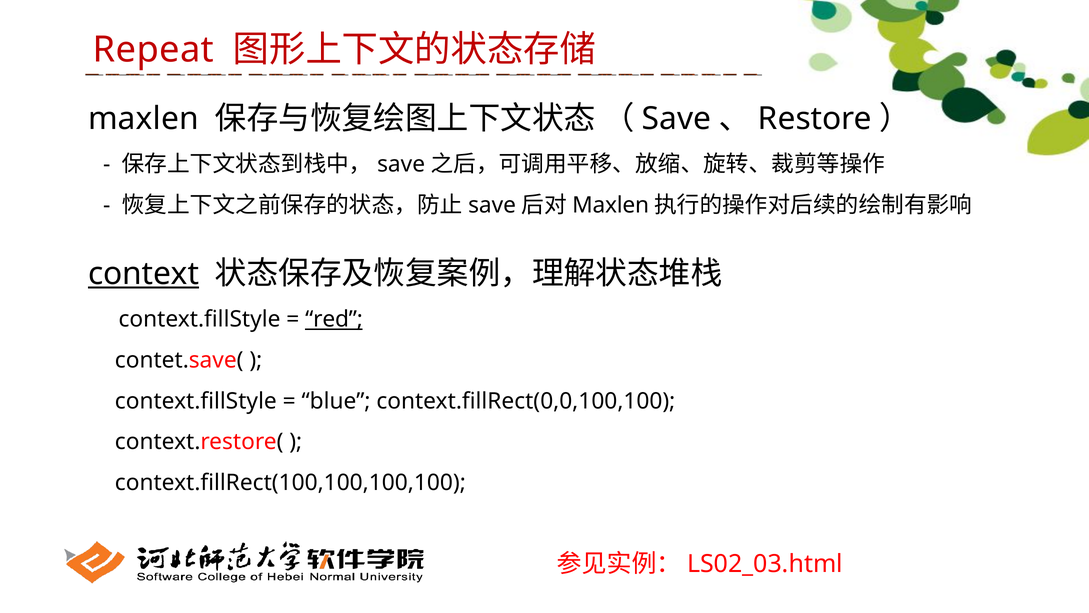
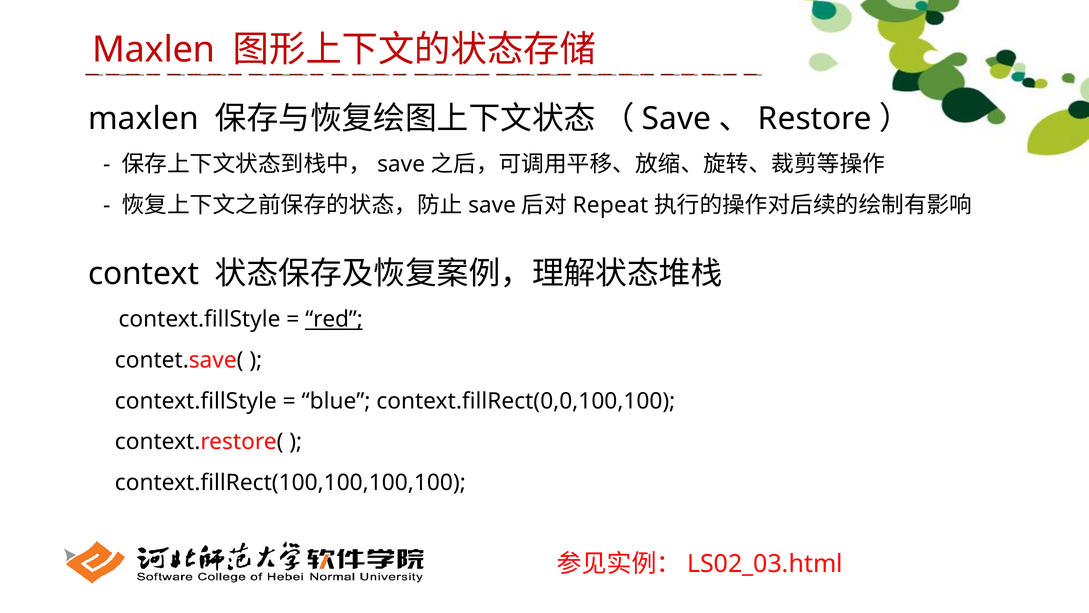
Repeat at (153, 50): Repeat -> Maxlen
Maxlen at (611, 205): Maxlen -> Repeat
context underline: present -> none
